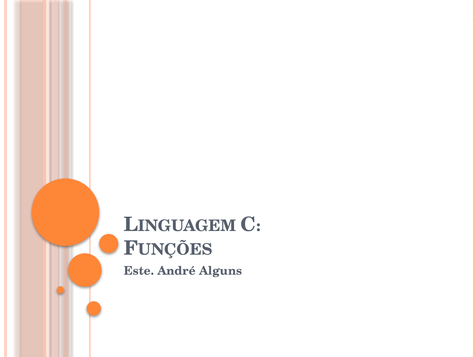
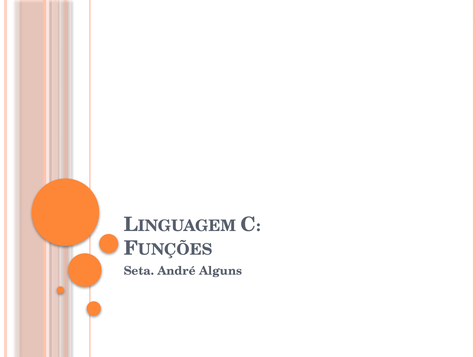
Este: Este -> Seta
